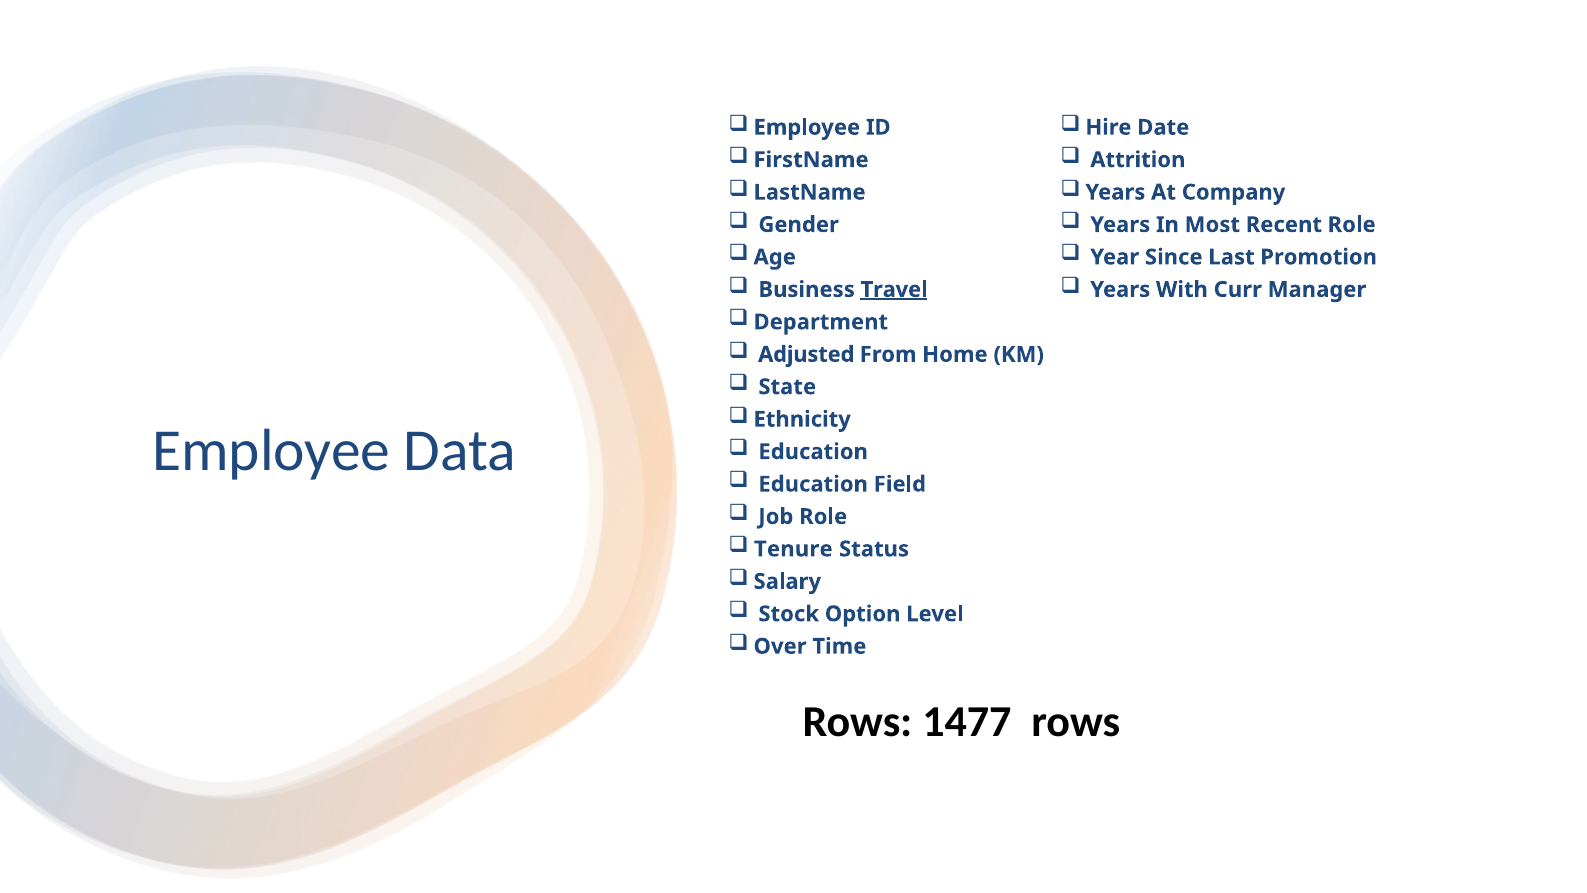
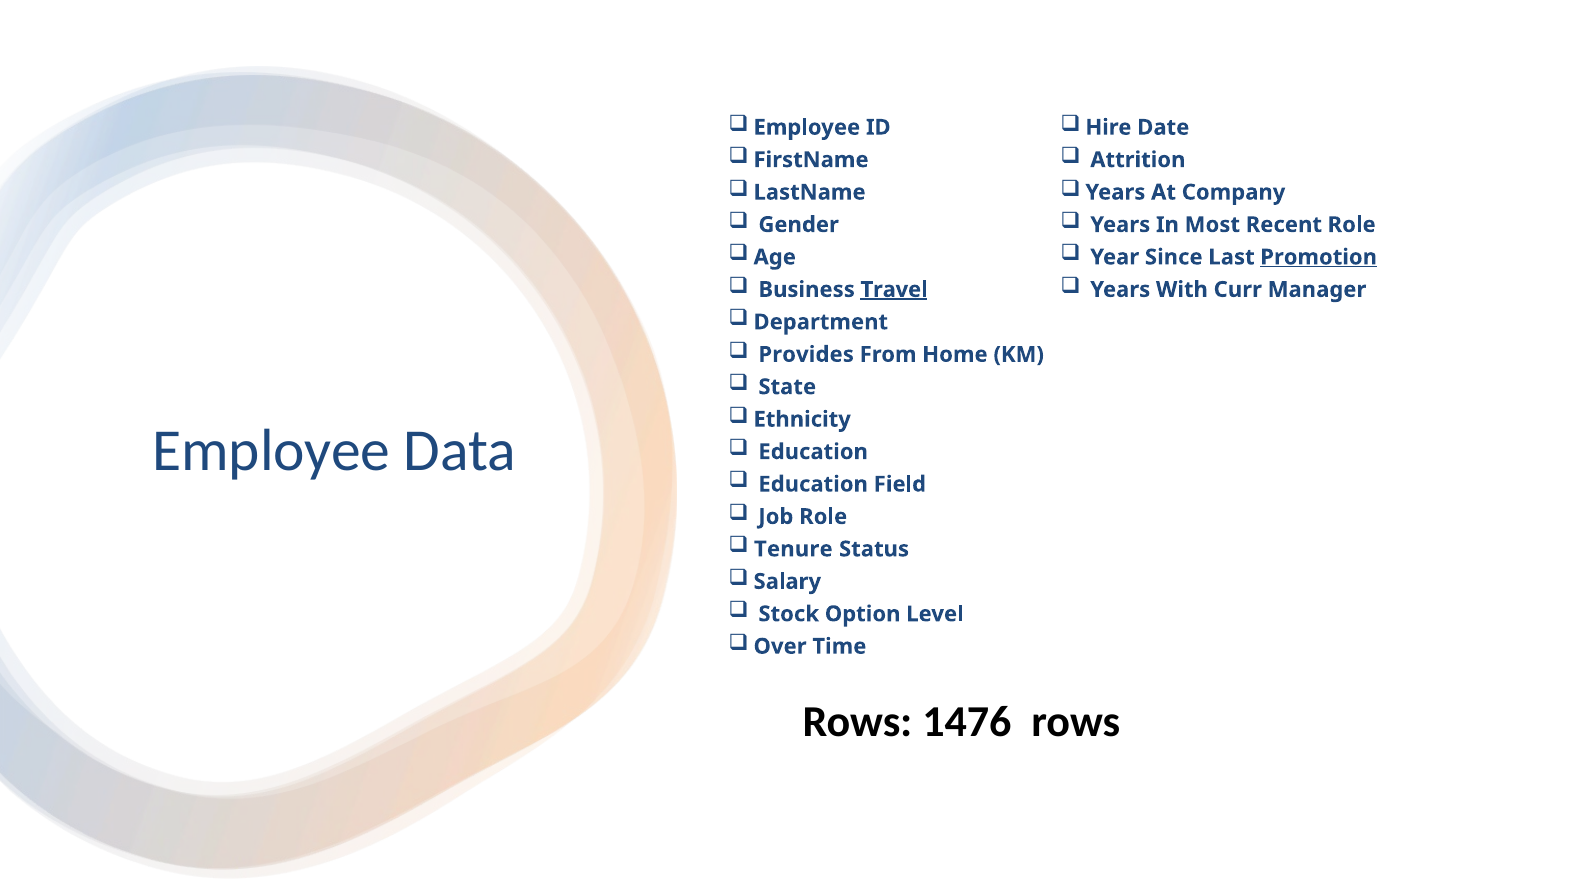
Promotion underline: none -> present
Adjusted: Adjusted -> Provides
1477: 1477 -> 1476
